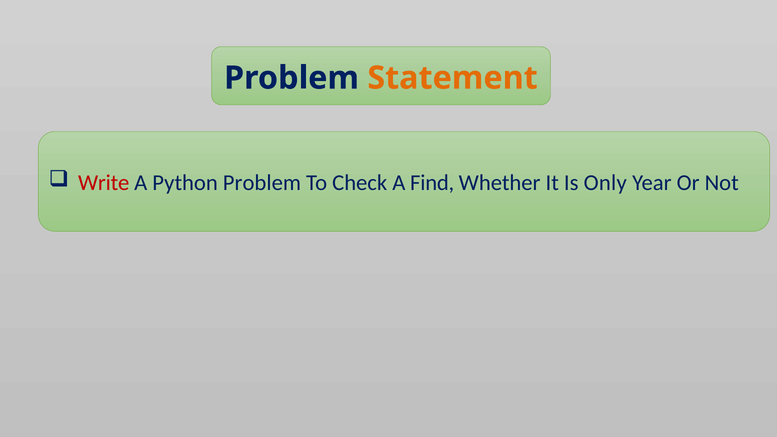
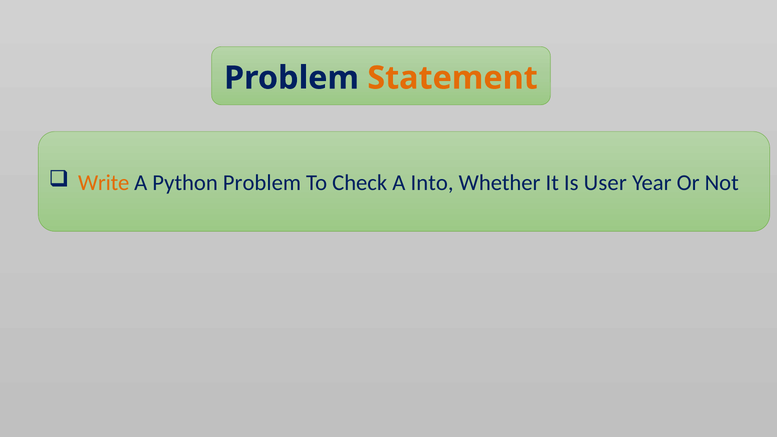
Write colour: red -> orange
Find: Find -> Into
Only: Only -> User
